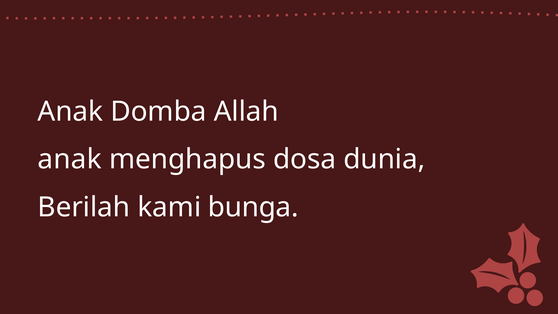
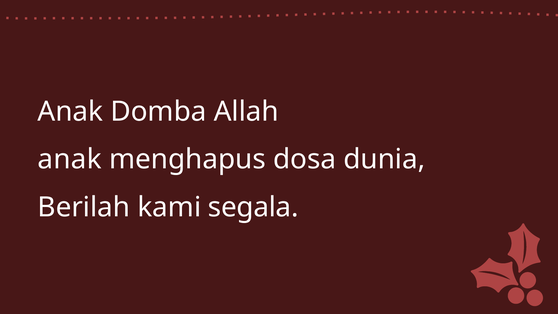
bunga: bunga -> segala
